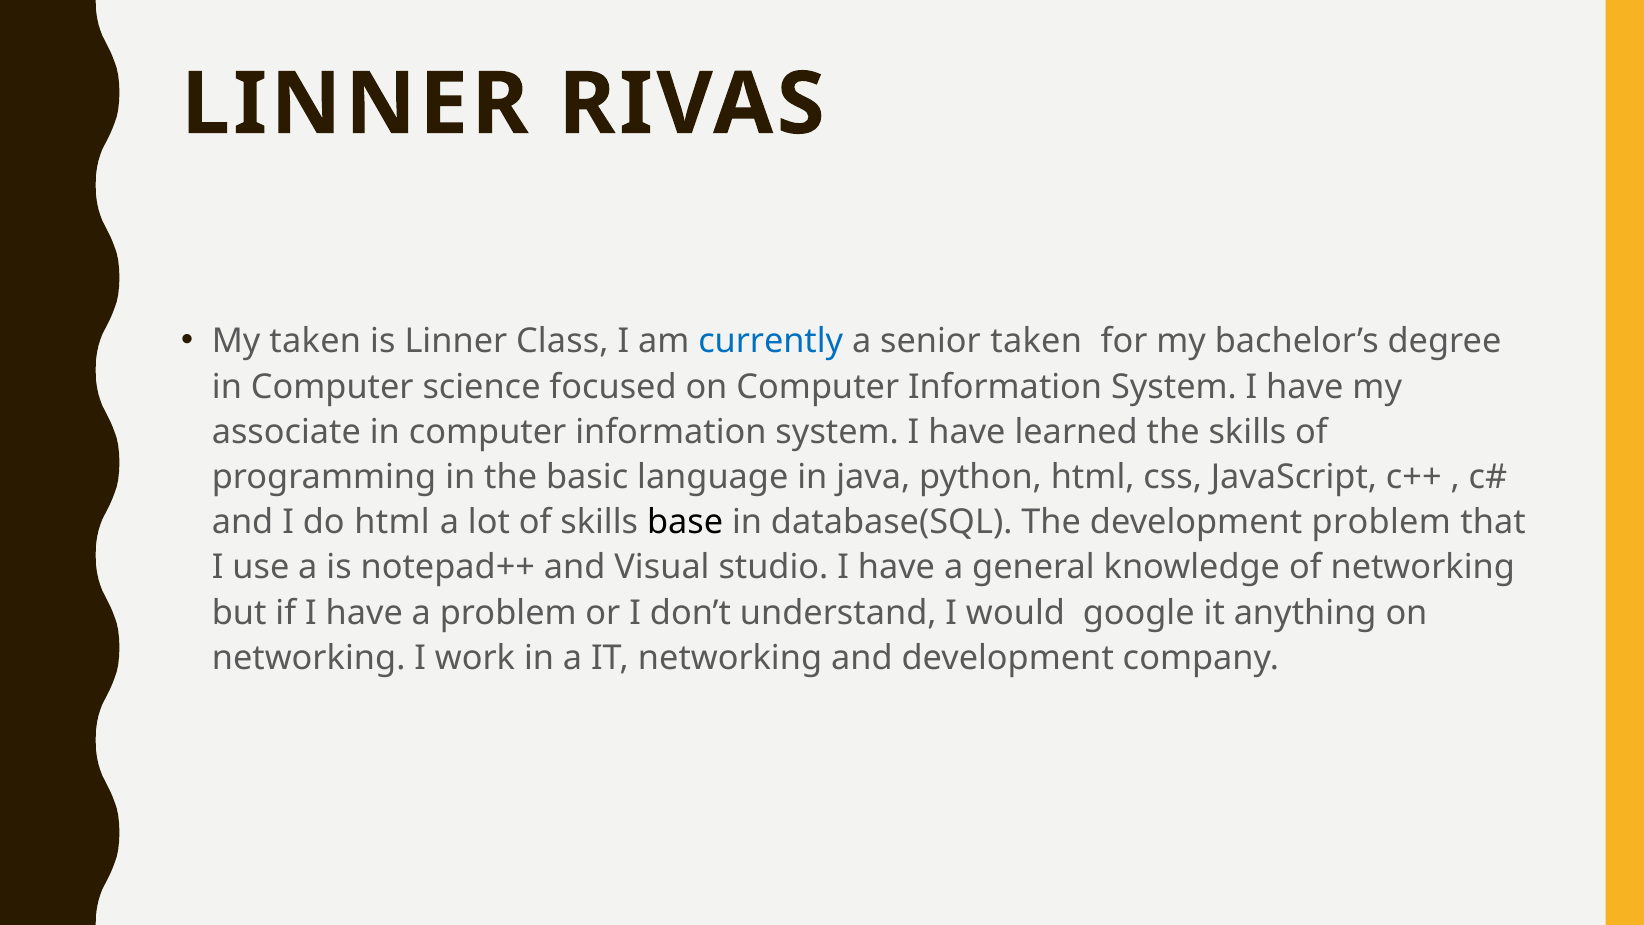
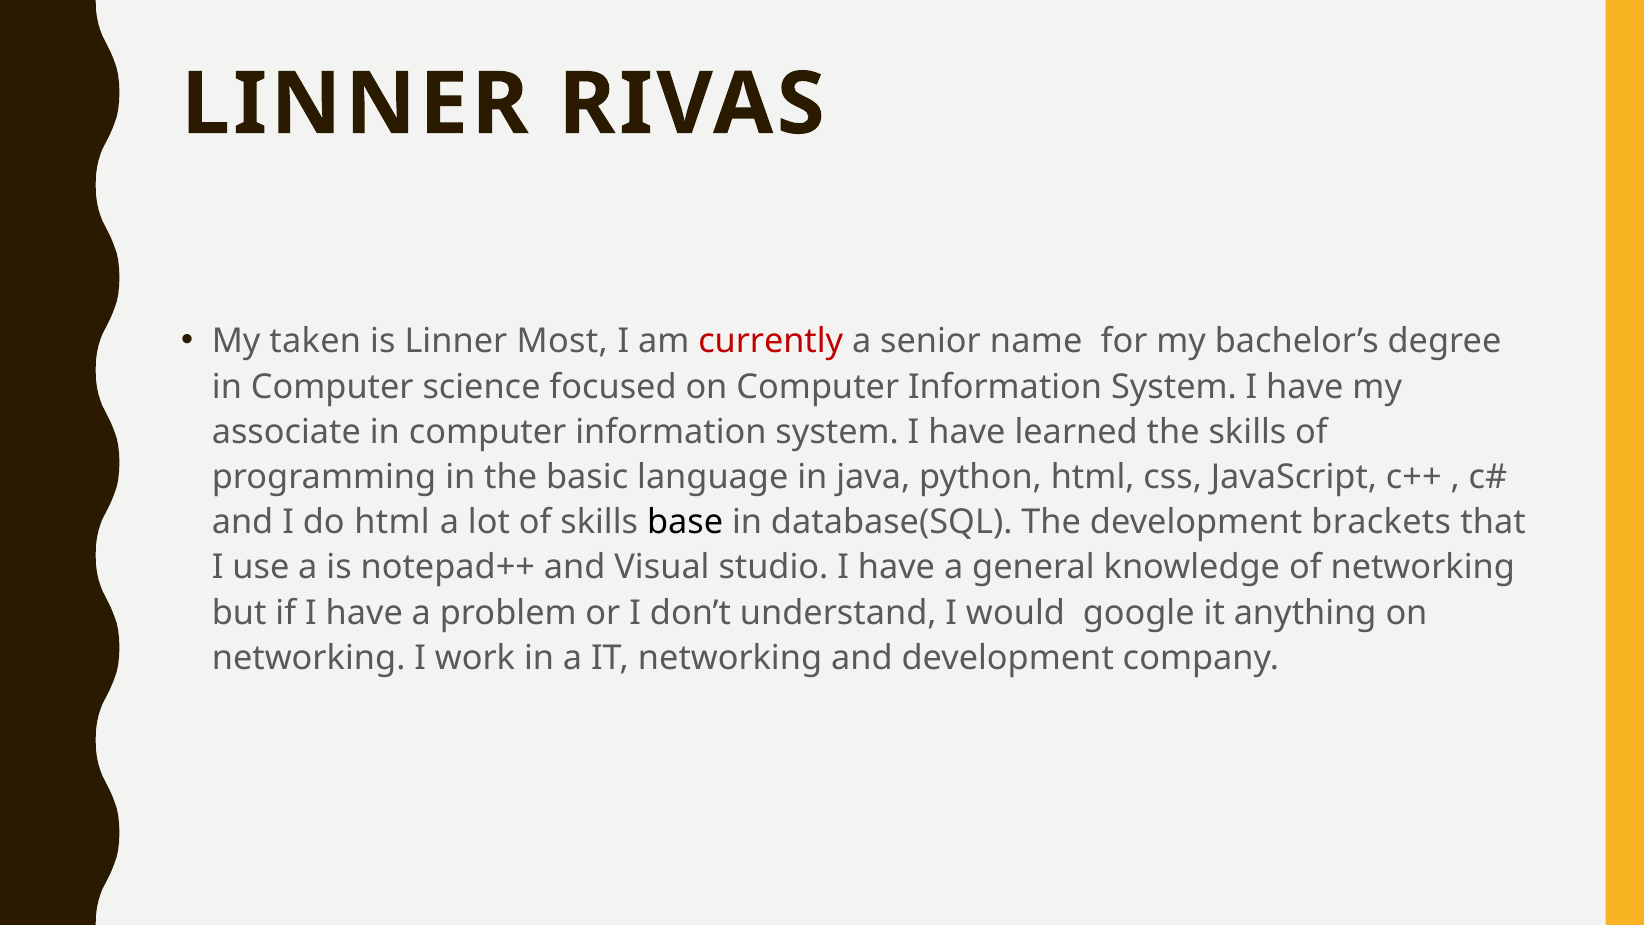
Class: Class -> Most
currently colour: blue -> red
senior taken: taken -> name
development problem: problem -> brackets
